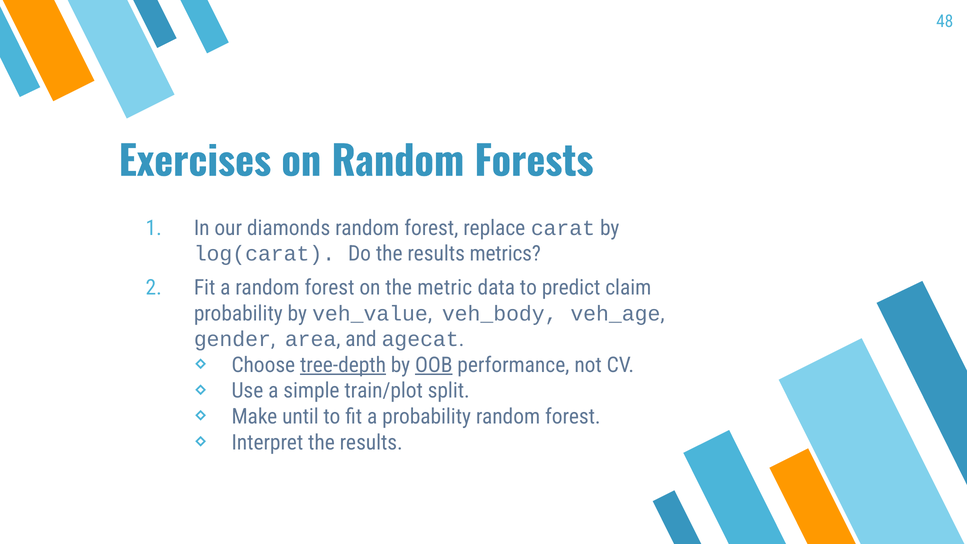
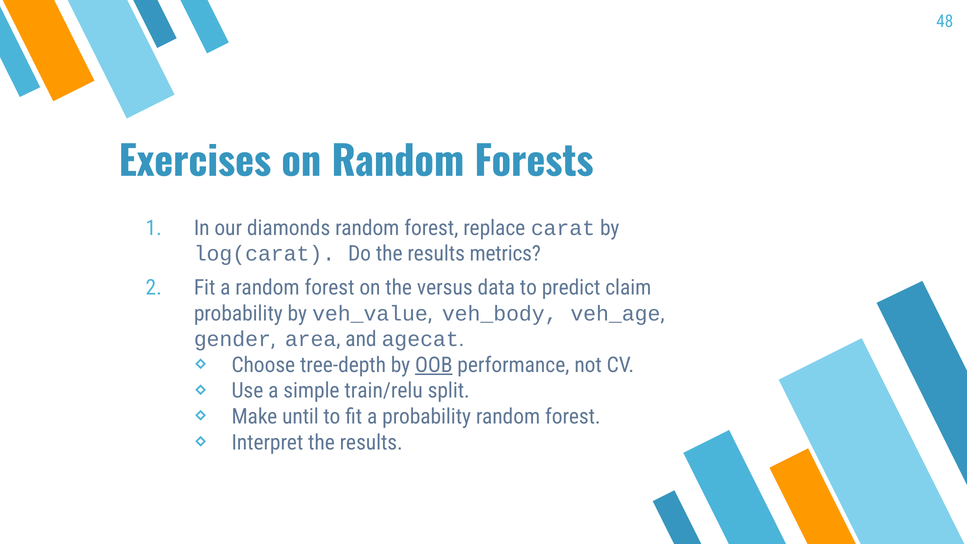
metric: metric -> versus
tree-depth underline: present -> none
train/plot: train/plot -> train/relu
